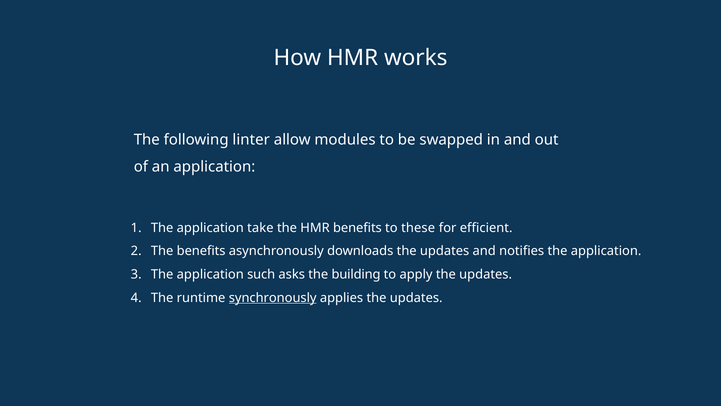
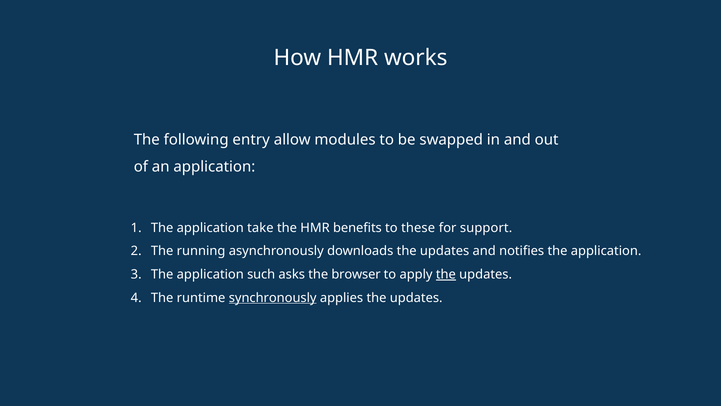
linter: linter -> entry
efficient: efficient -> support
The benefits: benefits -> running
building: building -> browser
the at (446, 274) underline: none -> present
